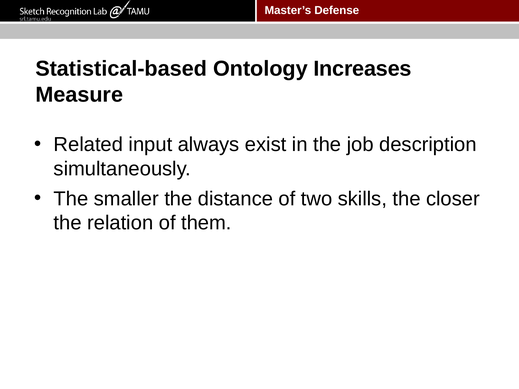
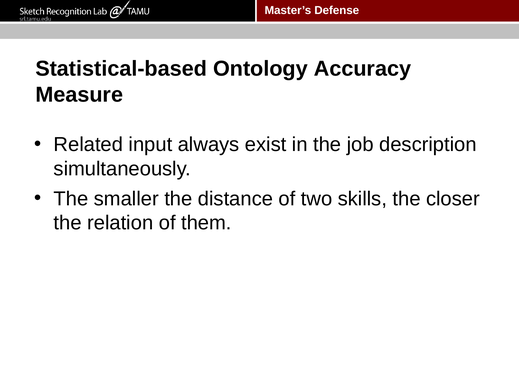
Increases: Increases -> Accuracy
